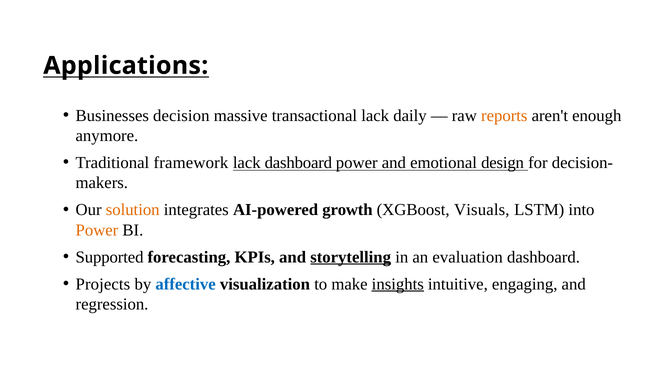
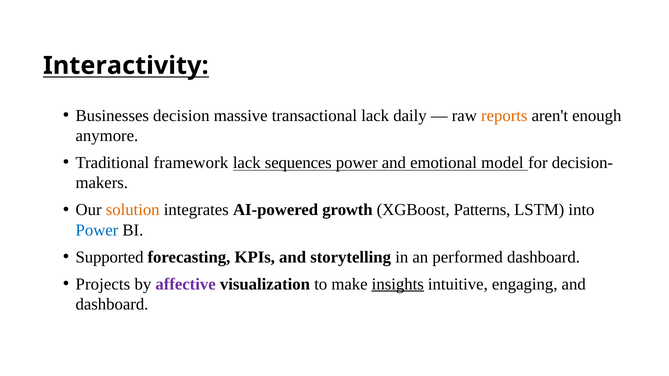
Applications: Applications -> Interactivity
lack dashboard: dashboard -> sequences
design: design -> model
Visuals: Visuals -> Patterns
Power at (97, 230) colour: orange -> blue
storytelling underline: present -> none
evaluation: evaluation -> performed
affective colour: blue -> purple
regression at (112, 304): regression -> dashboard
